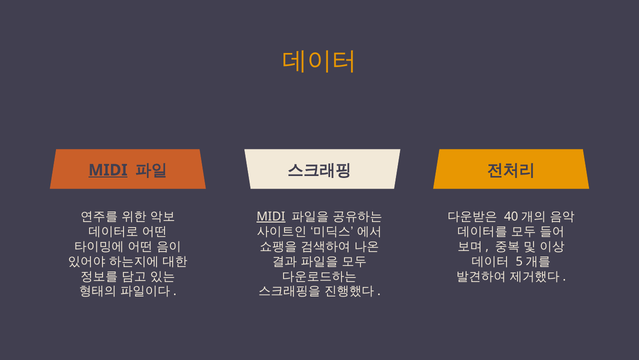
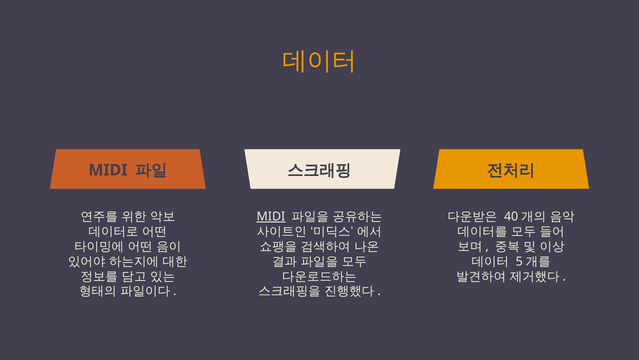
MIDI at (108, 170) underline: present -> none
